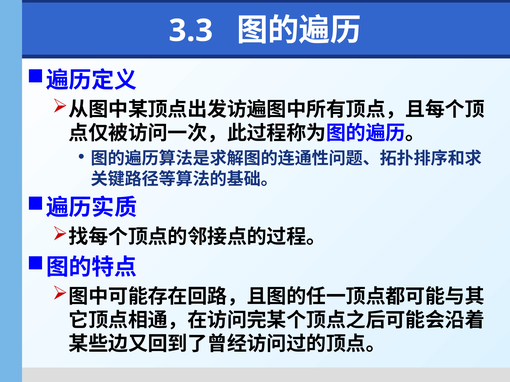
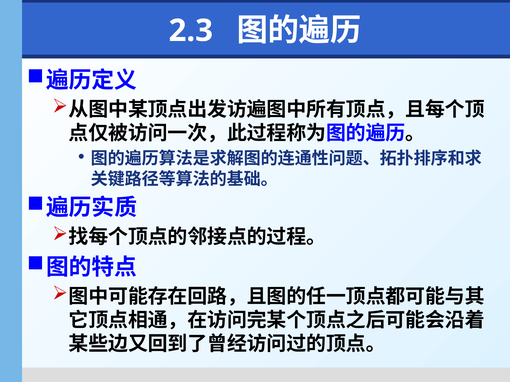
3.3: 3.3 -> 2.3
